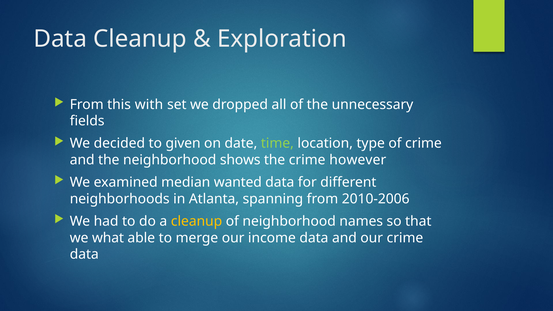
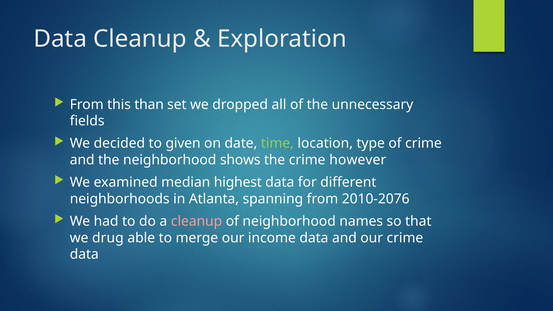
with: with -> than
wanted: wanted -> highest
2010-2006: 2010-2006 -> 2010-2076
cleanup at (197, 221) colour: yellow -> pink
what: what -> drug
